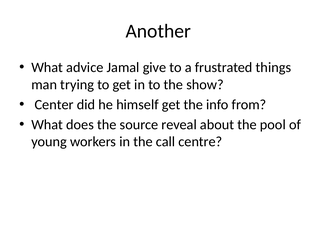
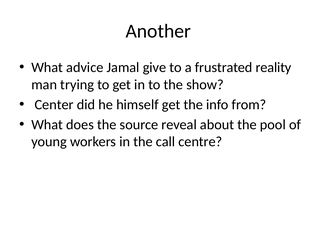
things: things -> reality
